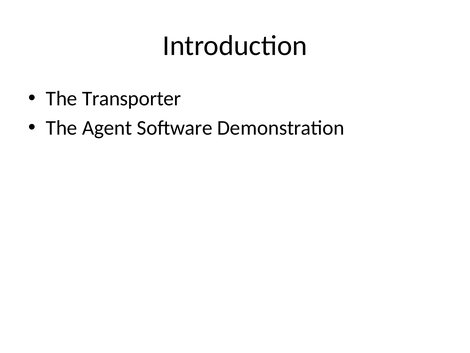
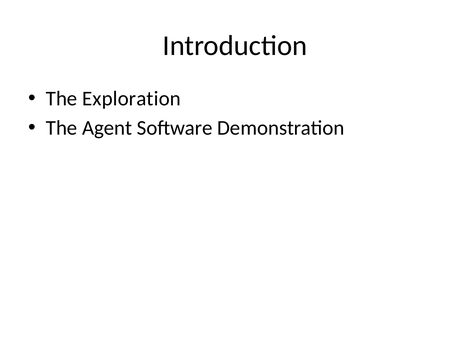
Transporter: Transporter -> Exploration
